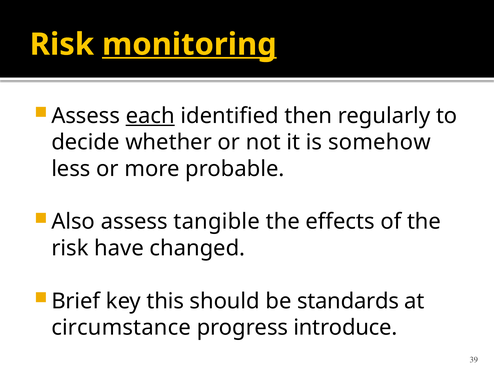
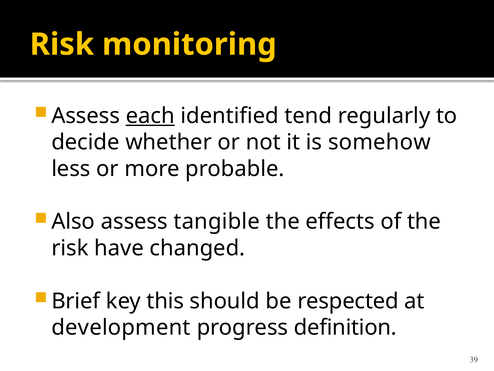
monitoring underline: present -> none
then: then -> tend
standards: standards -> respected
circumstance: circumstance -> development
introduce: introduce -> definition
